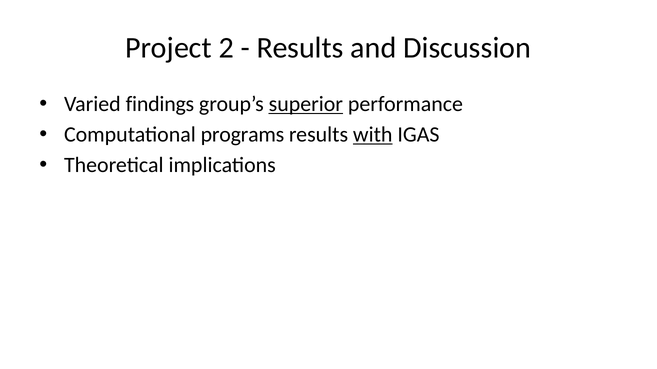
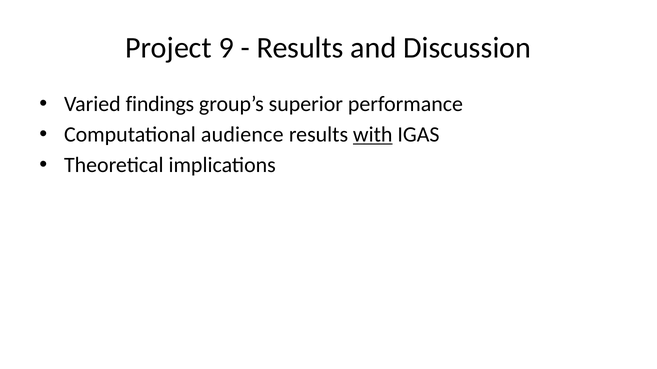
2: 2 -> 9
superior underline: present -> none
programs: programs -> audience
